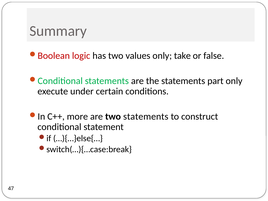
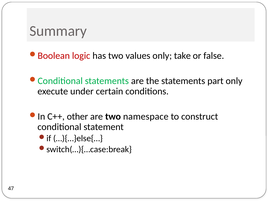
more: more -> other
two statements: statements -> namespace
